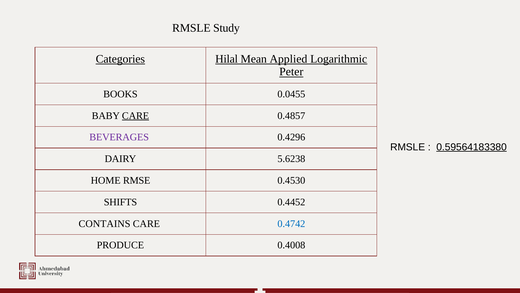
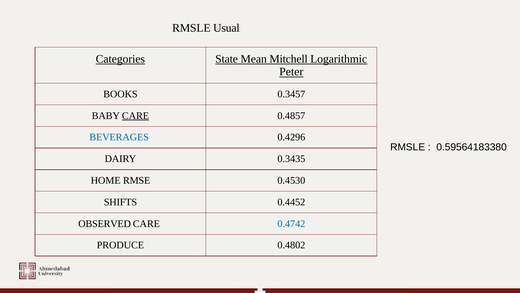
Study: Study -> Usual
Hilal: Hilal -> State
Applied: Applied -> Mitchell
0.0455: 0.0455 -> 0.3457
BEVERAGES colour: purple -> blue
0.59564183380 underline: present -> none
5.6238: 5.6238 -> 0.3435
CONTAINS: CONTAINS -> OBSERVED
0.4008: 0.4008 -> 0.4802
